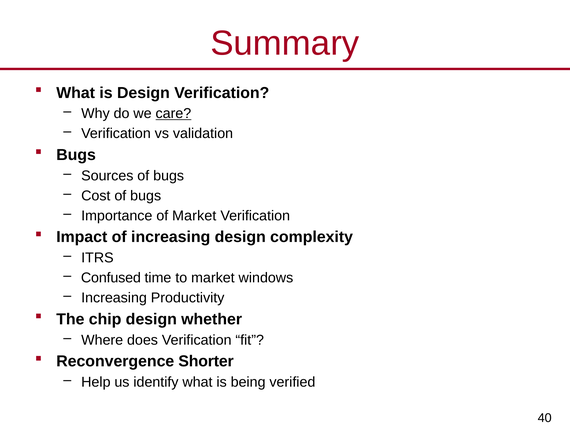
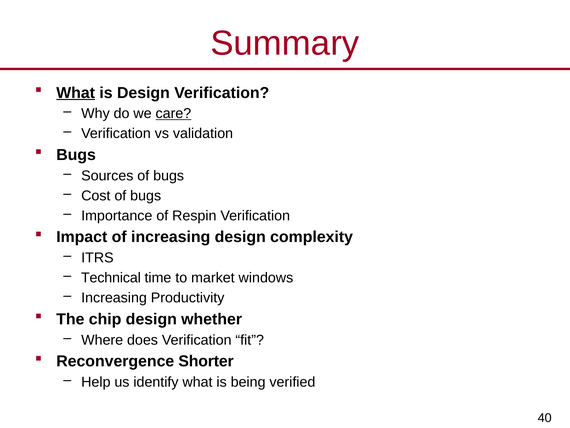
What at (76, 93) underline: none -> present
of Market: Market -> Respin
Confused: Confused -> Technical
